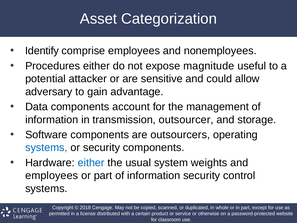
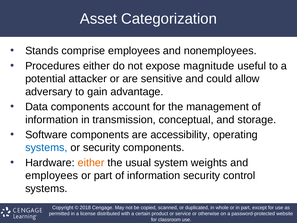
Identify: Identify -> Stands
outsourcer: outsourcer -> conceptual
outsourcers: outsourcers -> accessibility
either at (91, 163) colour: blue -> orange
